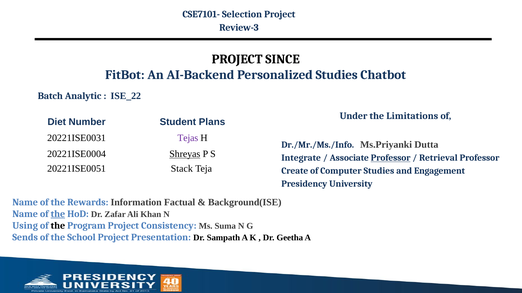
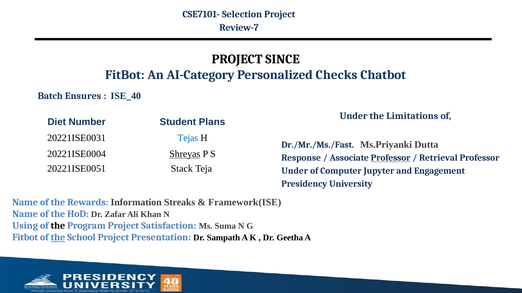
Review-3: Review-3 -> Review-7
AI-Backend: AI-Backend -> AI-Category
Personalized Studies: Studies -> Checks
Analytic: Analytic -> Ensures
ISE_22: ISE_22 -> ISE_40
Tejas colour: purple -> blue
Dr./Mr./Ms./Info: Dr./Mr./Ms./Info -> Dr./Mr./Ms./Fast
Integrate: Integrate -> Response
Create at (295, 171): Create -> Under
Computer Studies: Studies -> Jupyter
Factual: Factual -> Streaks
Background(ISE: Background(ISE -> Framework(ISE
the at (58, 214) underline: present -> none
Consistency: Consistency -> Satisfaction
Sends at (25, 238): Sends -> Fitbot
the at (58, 238) underline: none -> present
